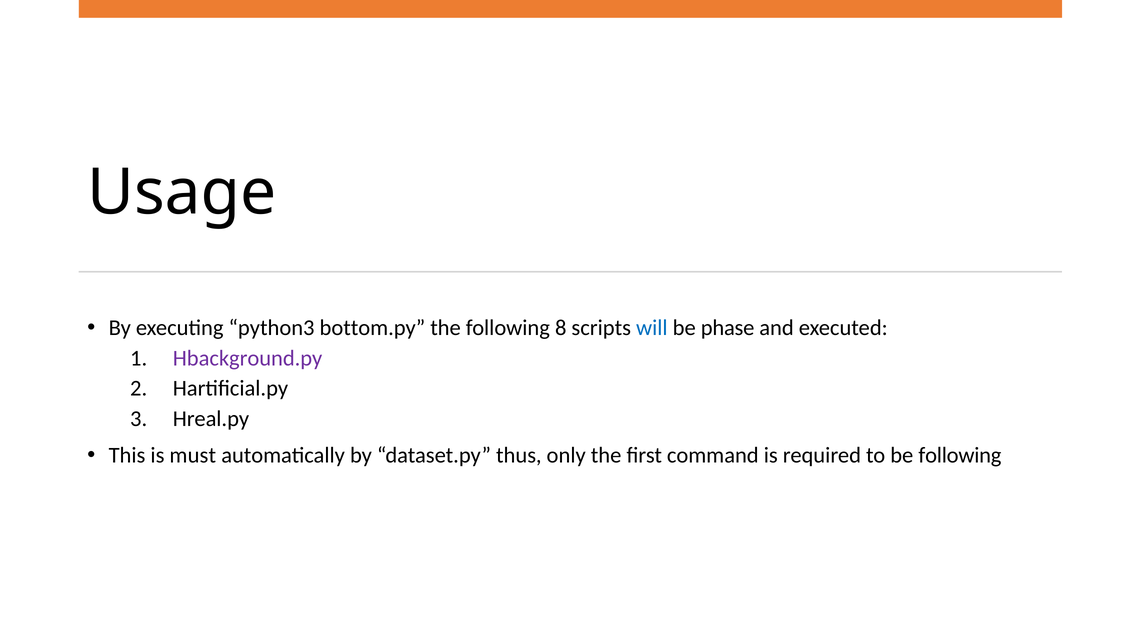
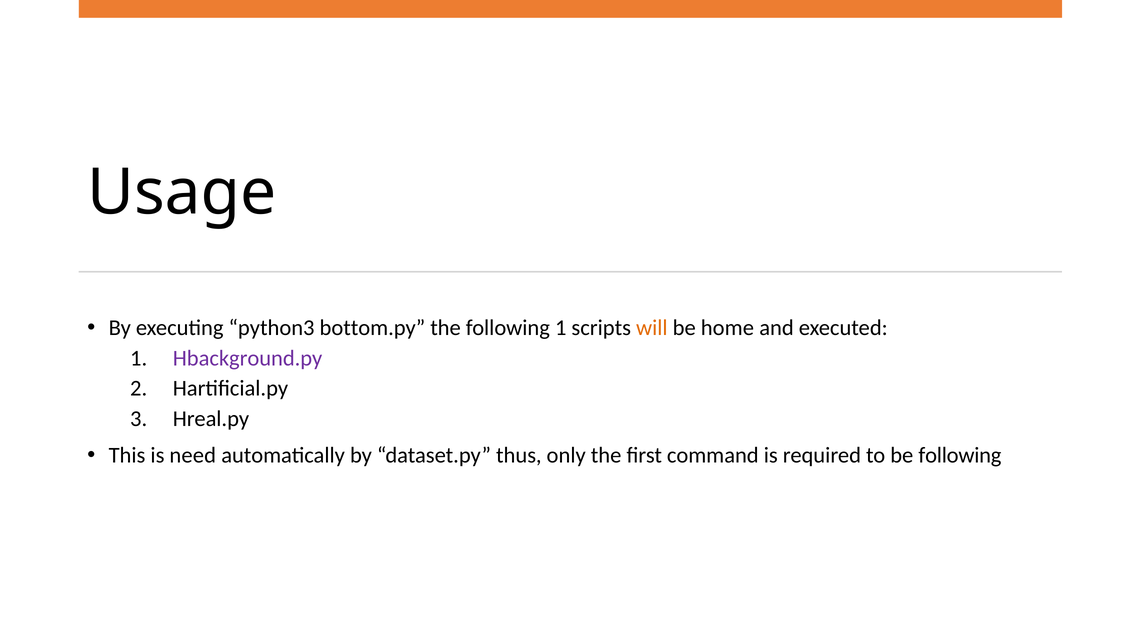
following 8: 8 -> 1
will colour: blue -> orange
phase: phase -> home
must: must -> need
